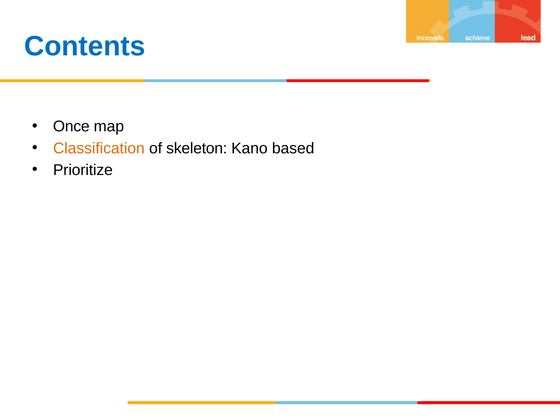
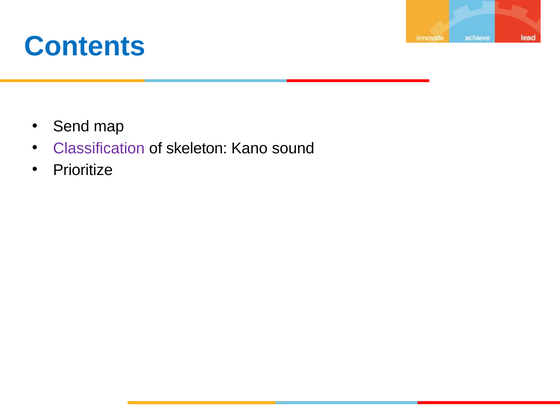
Once: Once -> Send
Classification colour: orange -> purple
based: based -> sound
